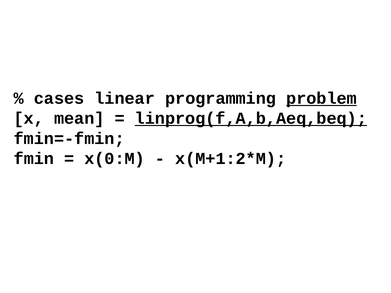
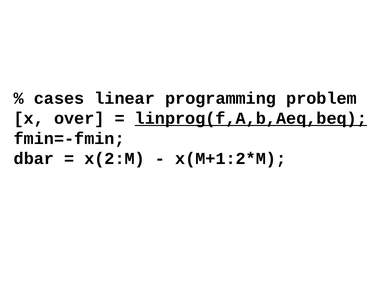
problem underline: present -> none
mean: mean -> over
fmin: fmin -> dbar
x(0:M: x(0:M -> x(2:M
